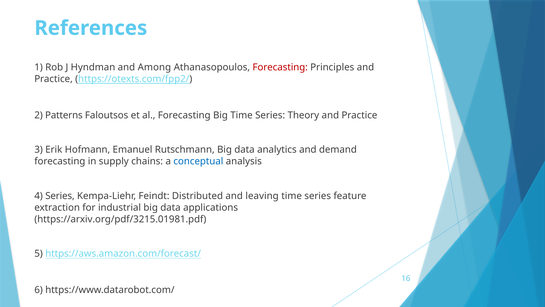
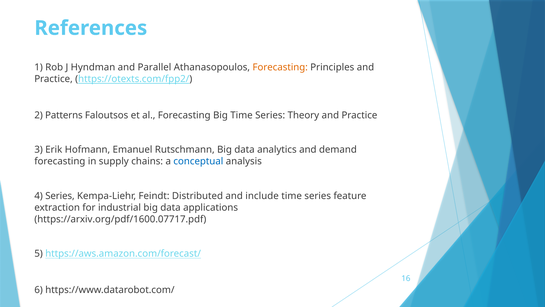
Among: Among -> Parallel
Forecasting at (280, 67) colour: red -> orange
leaving: leaving -> include
https://arxiv.org/pdf/3215.01981.pdf: https://arxiv.org/pdf/3215.01981.pdf -> https://arxiv.org/pdf/1600.07717.pdf
